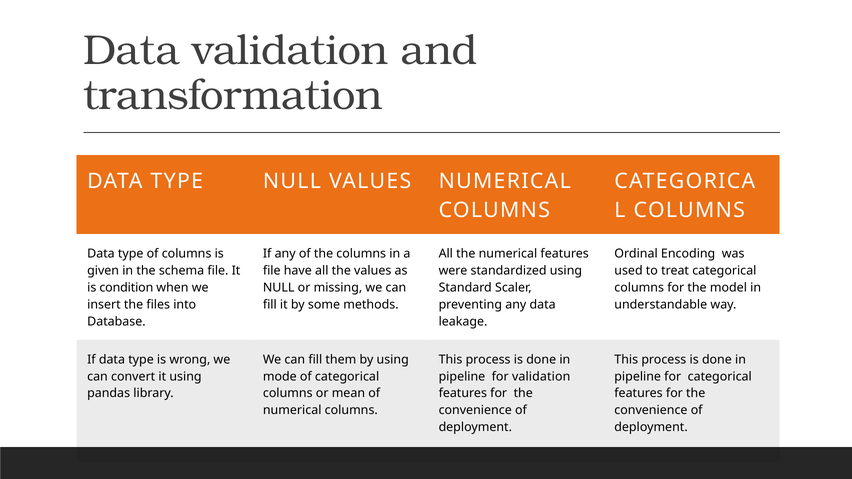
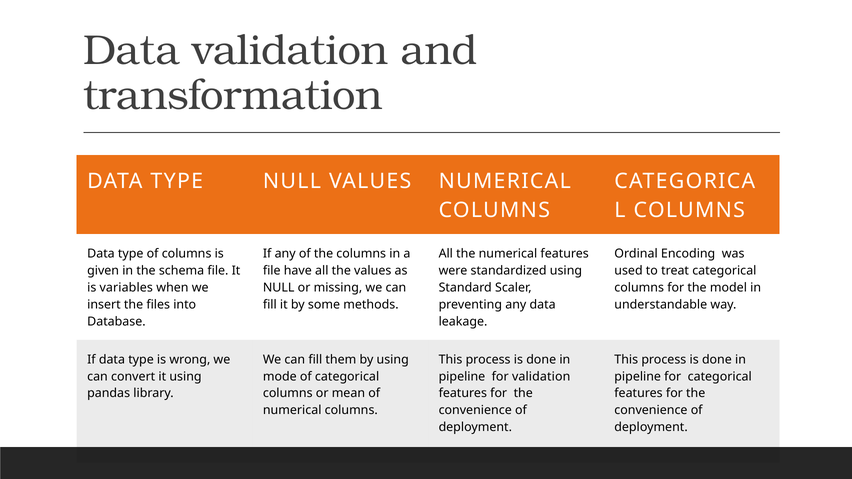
condition: condition -> variables
